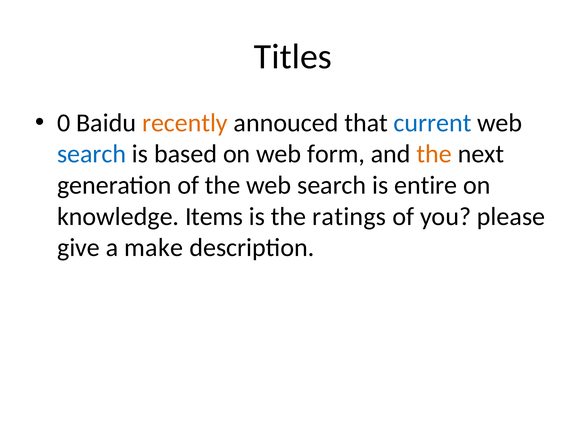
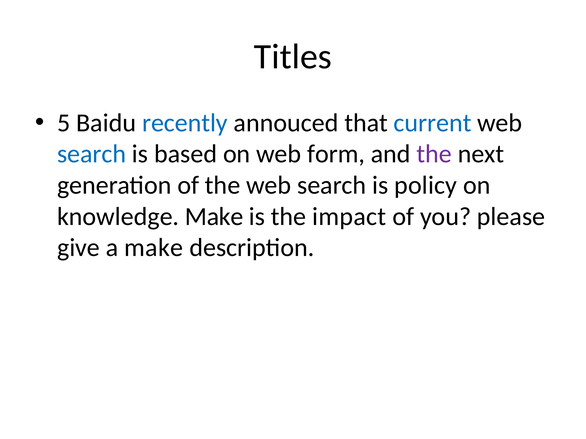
0: 0 -> 5
recently colour: orange -> blue
the at (434, 154) colour: orange -> purple
entire: entire -> policy
knowledge Items: Items -> Make
ratings: ratings -> impact
